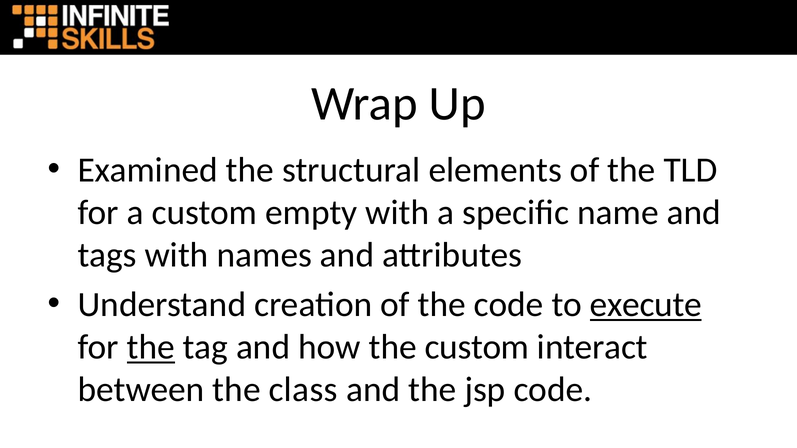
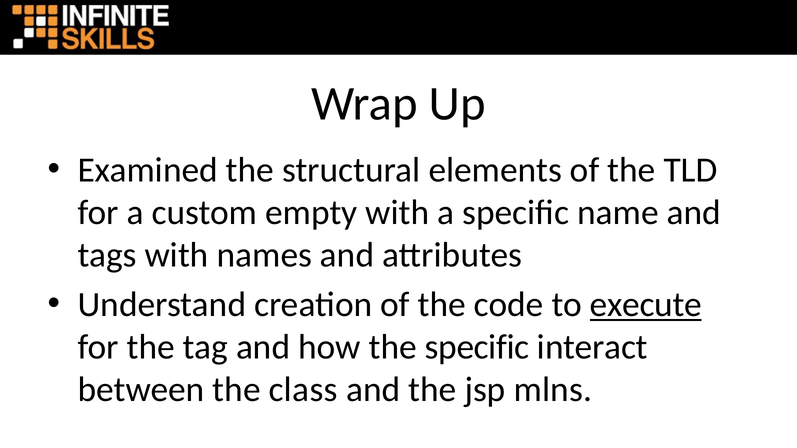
the at (151, 347) underline: present -> none
the custom: custom -> specific
jsp code: code -> mlns
